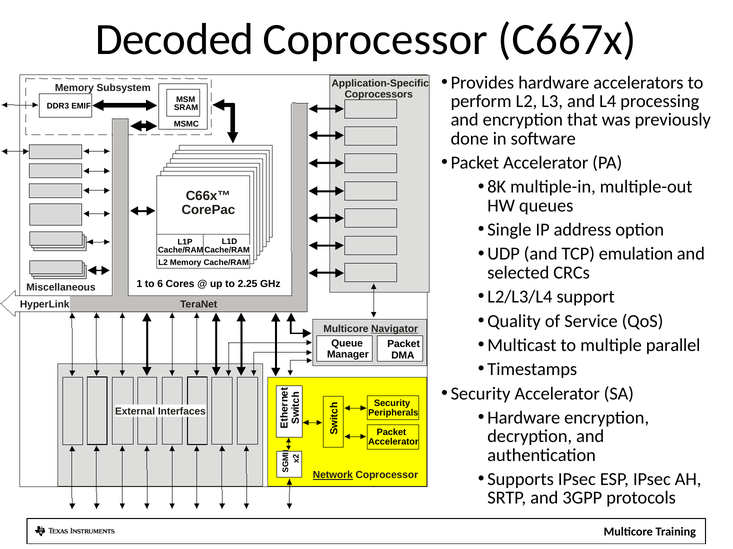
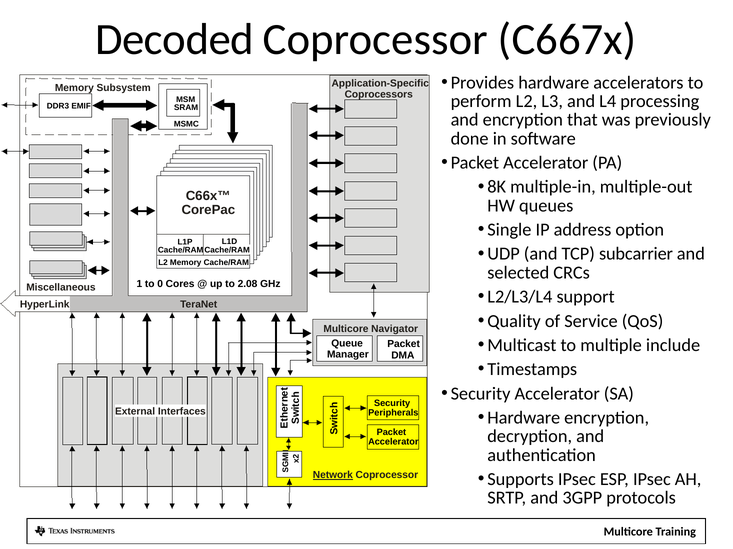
emulation: emulation -> subcarrier
6: 6 -> 0
2.25: 2.25 -> 2.08
Navigator underline: present -> none
parallel: parallel -> include
